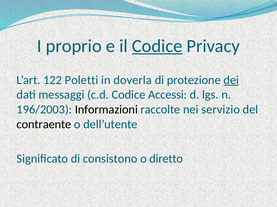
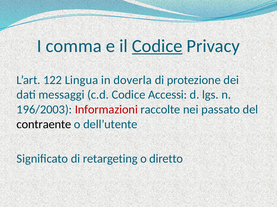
proprio: proprio -> comma
Poletti: Poletti -> Lingua
dei underline: present -> none
Informazioni colour: black -> red
servizio: servizio -> passato
consistono: consistono -> retargeting
